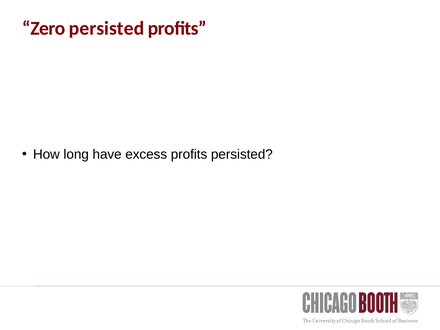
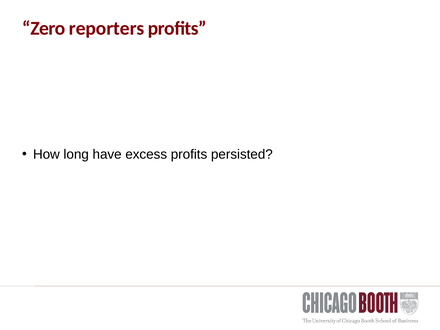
Zero persisted: persisted -> reporters
